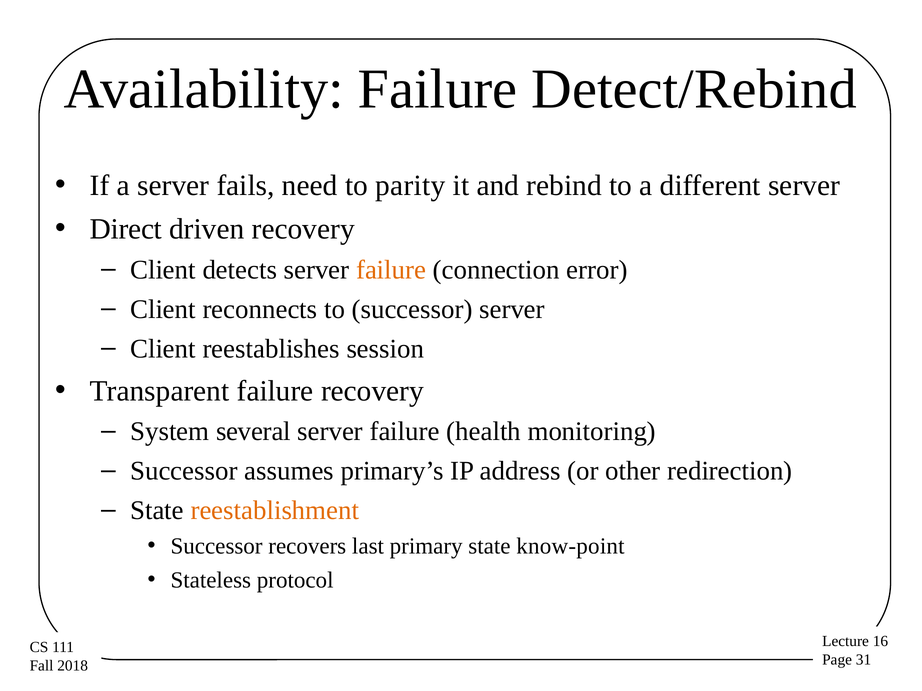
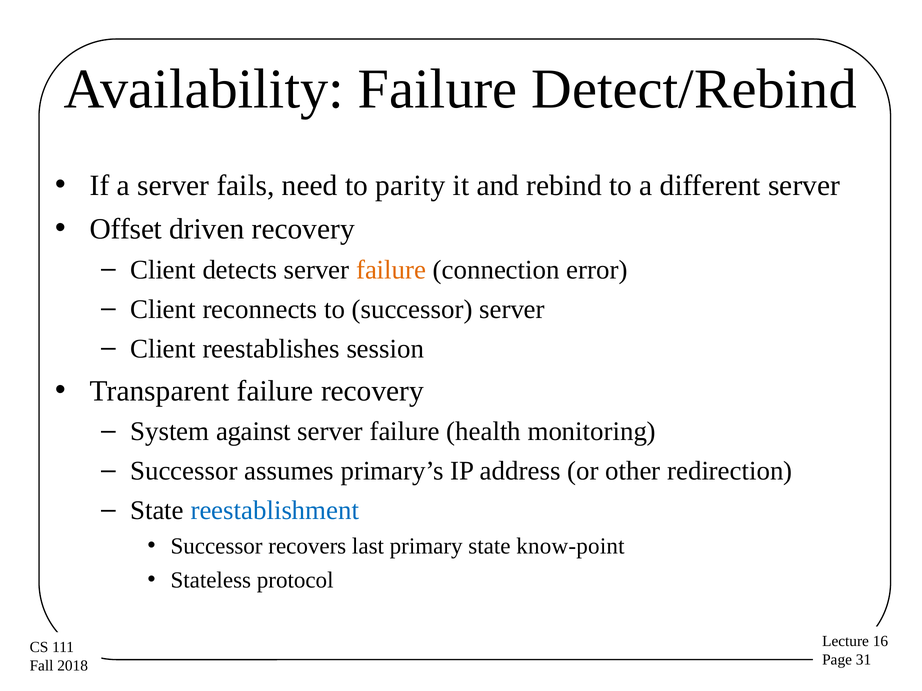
Direct: Direct -> Offset
several: several -> against
reestablishment colour: orange -> blue
